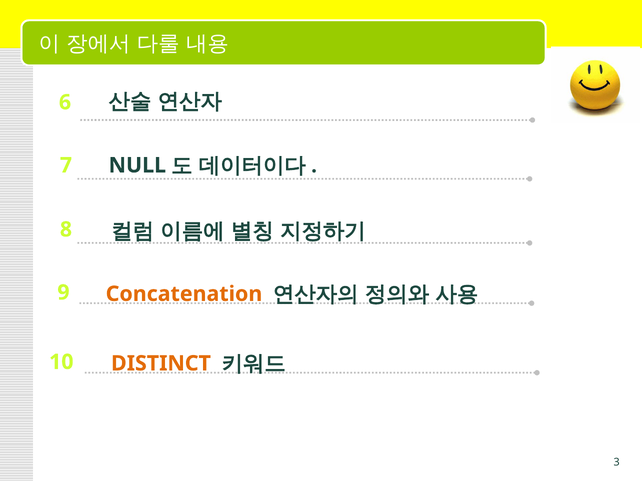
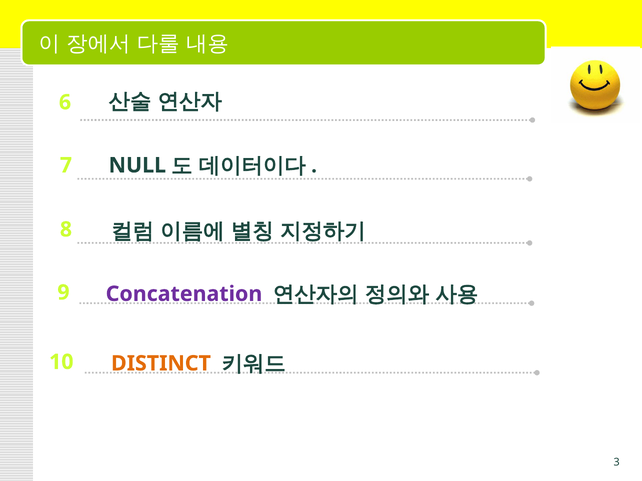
Concatenation colour: orange -> purple
